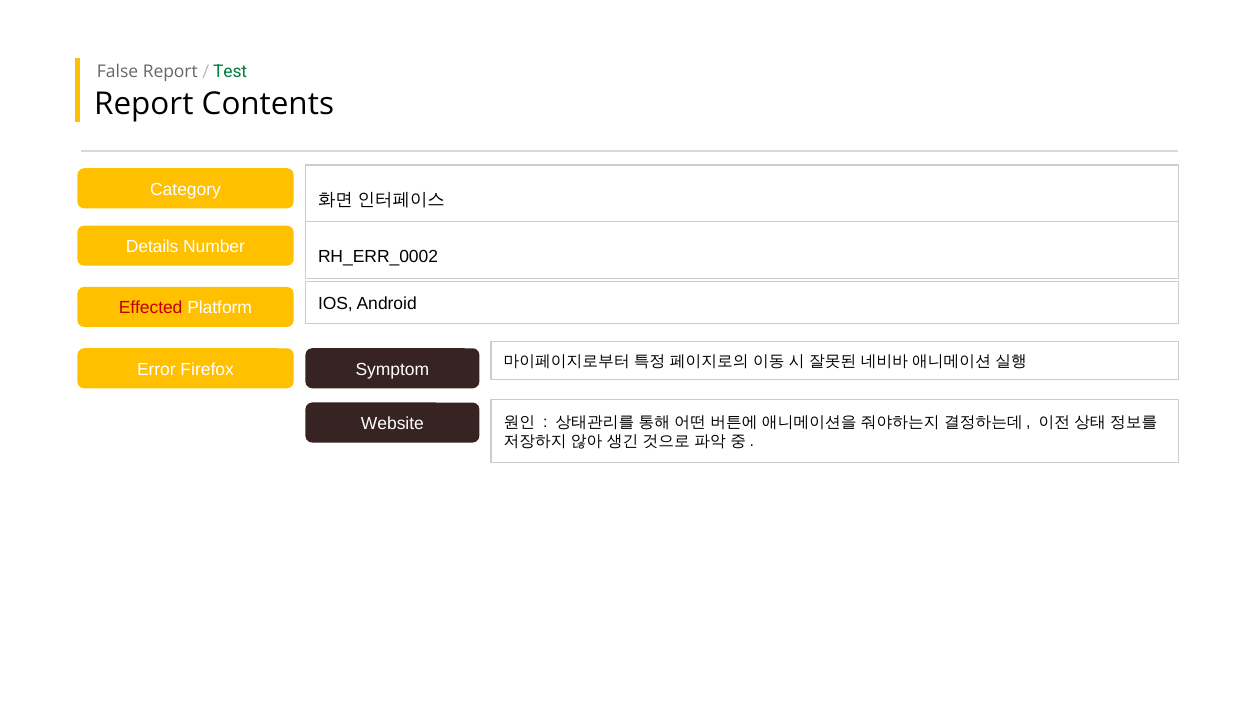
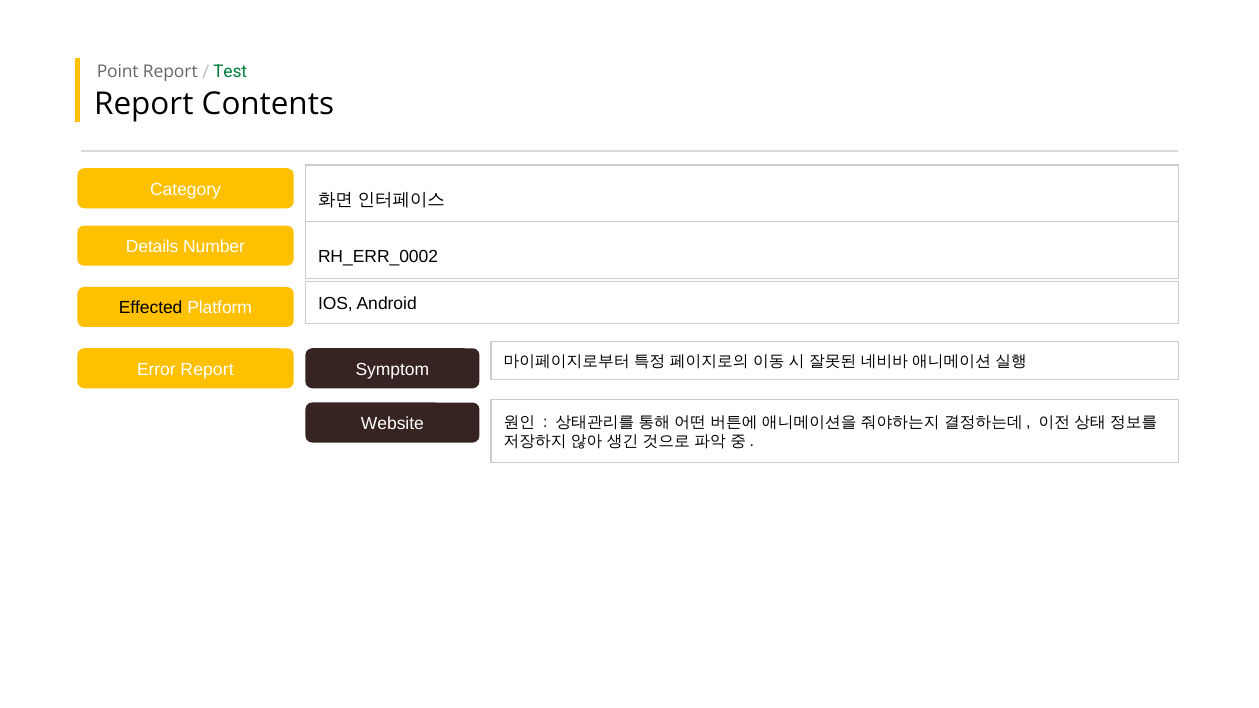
False: False -> Point
Effected colour: red -> black
Error Firefox: Firefox -> Report
